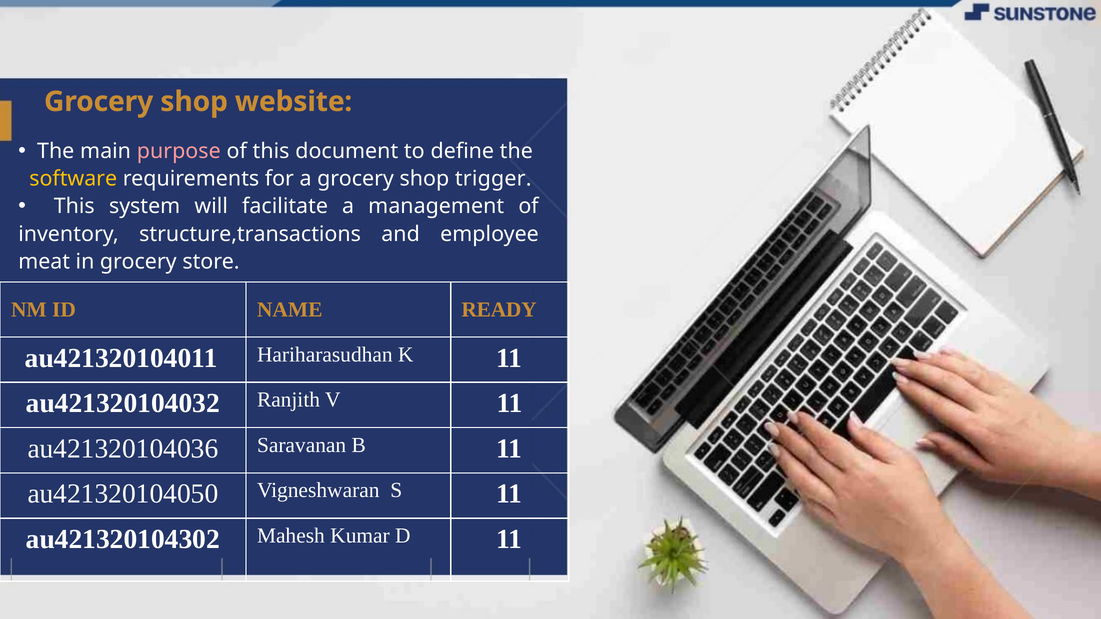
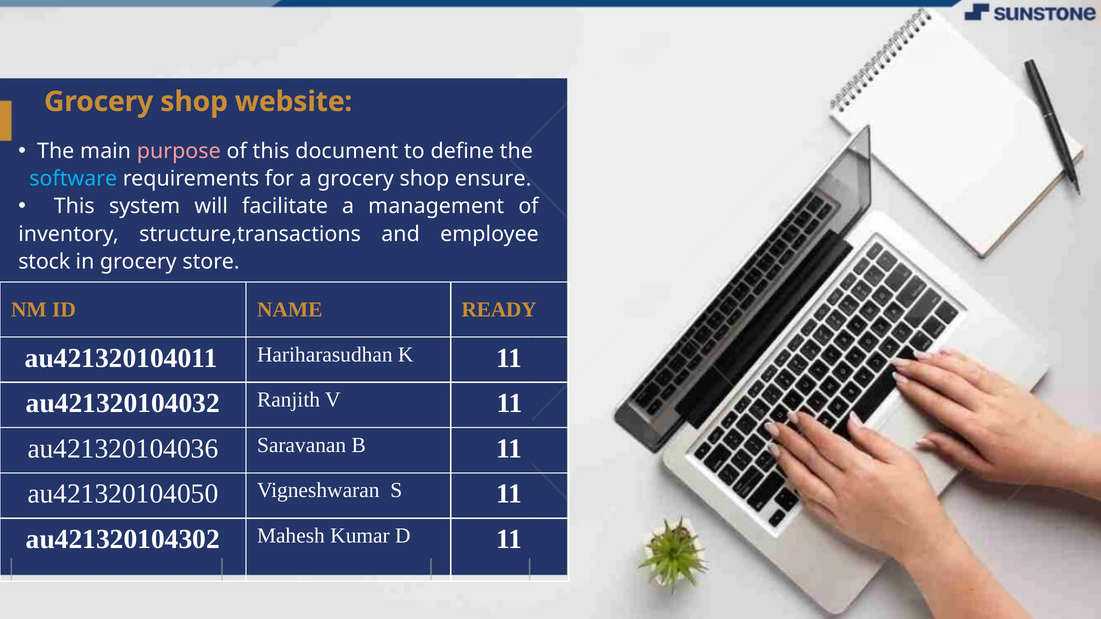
software colour: yellow -> light blue
trigger: trigger -> ensure
meat: meat -> stock
